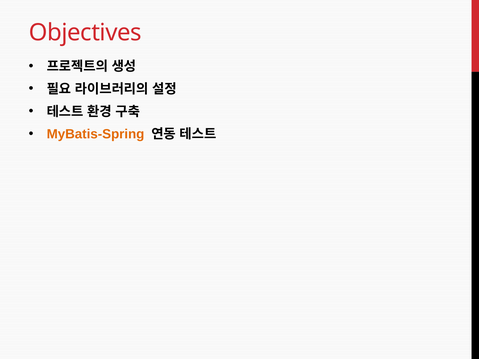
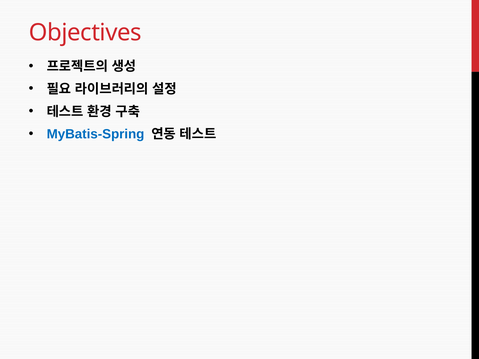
MyBatis-Spring colour: orange -> blue
